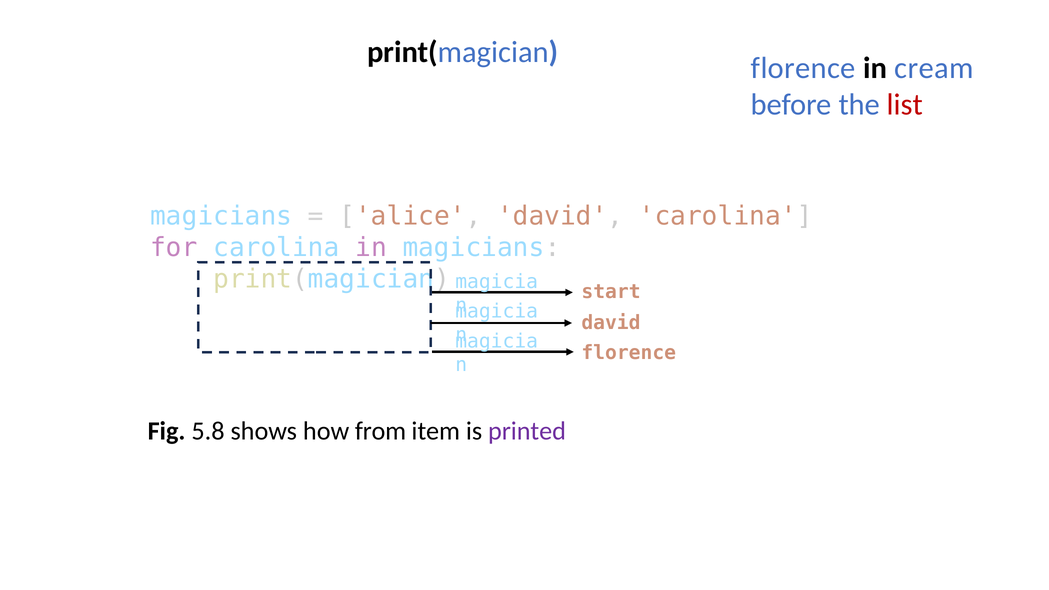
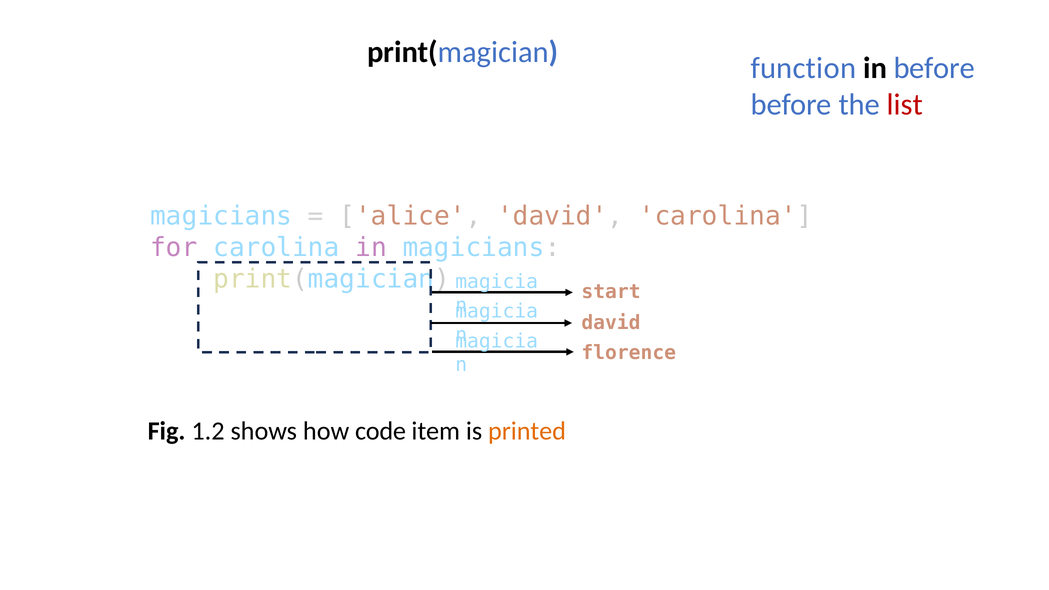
florence at (803, 68): florence -> function
in cream: cream -> before
5.8: 5.8 -> 1.2
from: from -> code
printed colour: purple -> orange
